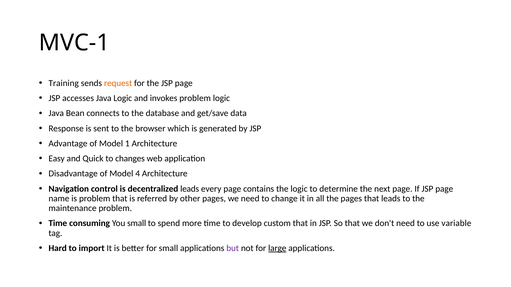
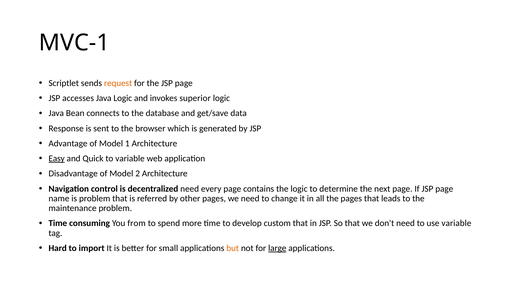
Training: Training -> Scriptlet
invokes problem: problem -> superior
Easy underline: none -> present
to changes: changes -> variable
4: 4 -> 2
decentralized leads: leads -> need
You small: small -> from
but colour: purple -> orange
